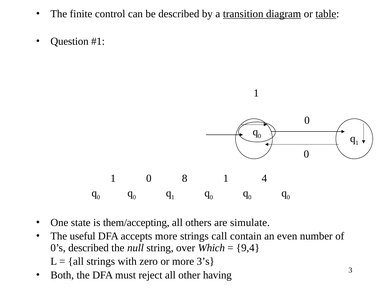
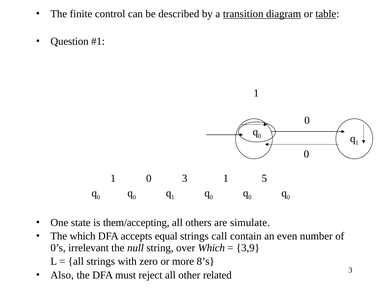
0 8: 8 -> 3
4: 4 -> 5
The useful: useful -> which
accepts more: more -> equal
0’s described: described -> irrelevant
9,4: 9,4 -> 3,9
3’s: 3’s -> 8’s
Both: Both -> Also
having: having -> related
